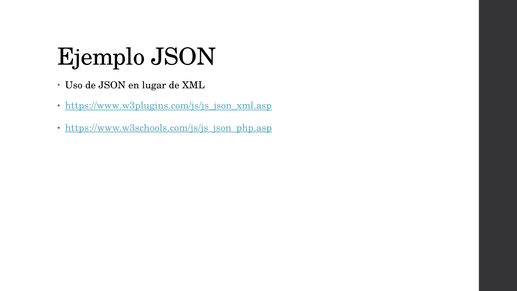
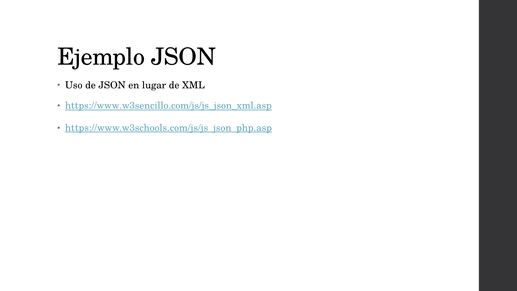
https://www.w3plugins.com/js/js_json_xml.asp: https://www.w3plugins.com/js/js_json_xml.asp -> https://www.w3sencillo.com/js/js_json_xml.asp
